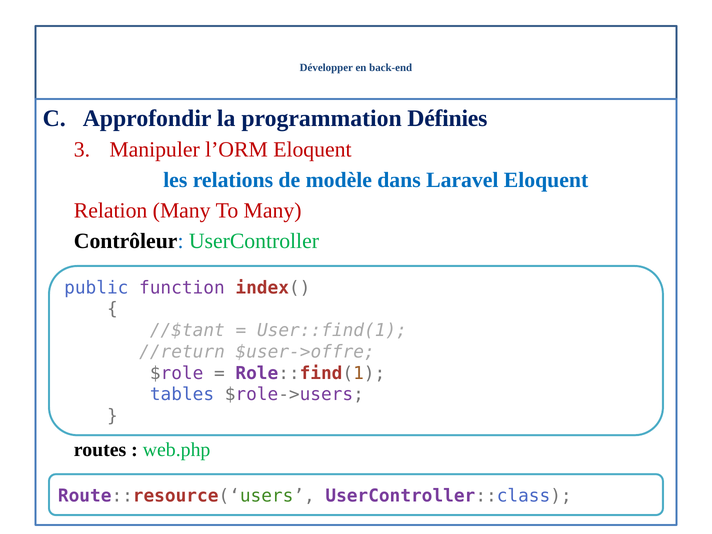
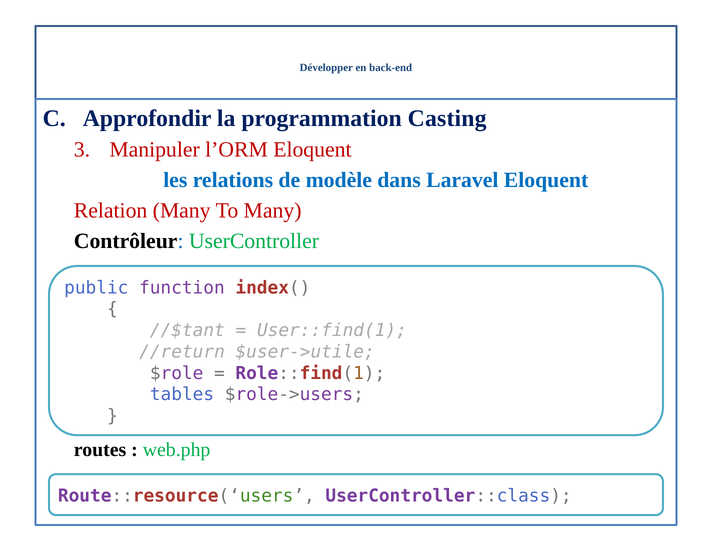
Définies: Définies -> Casting
$user->offre: $user->offre -> $user->utile
